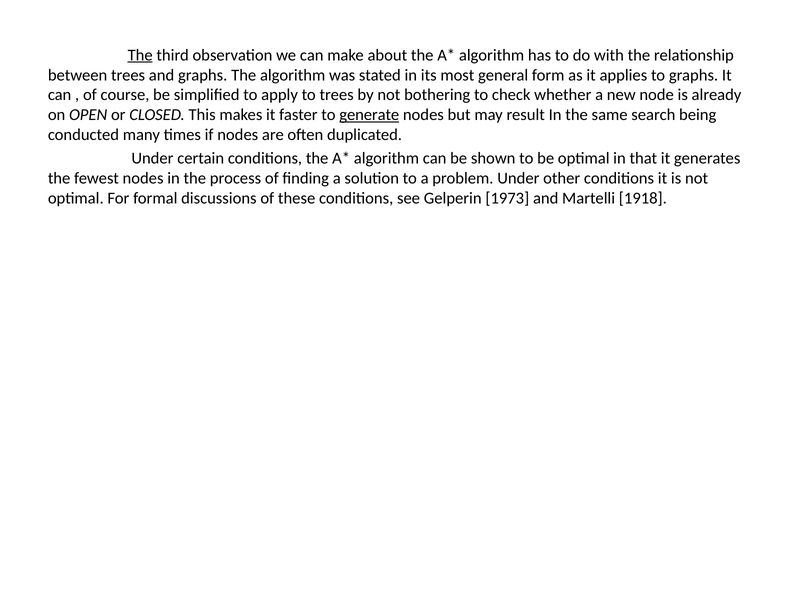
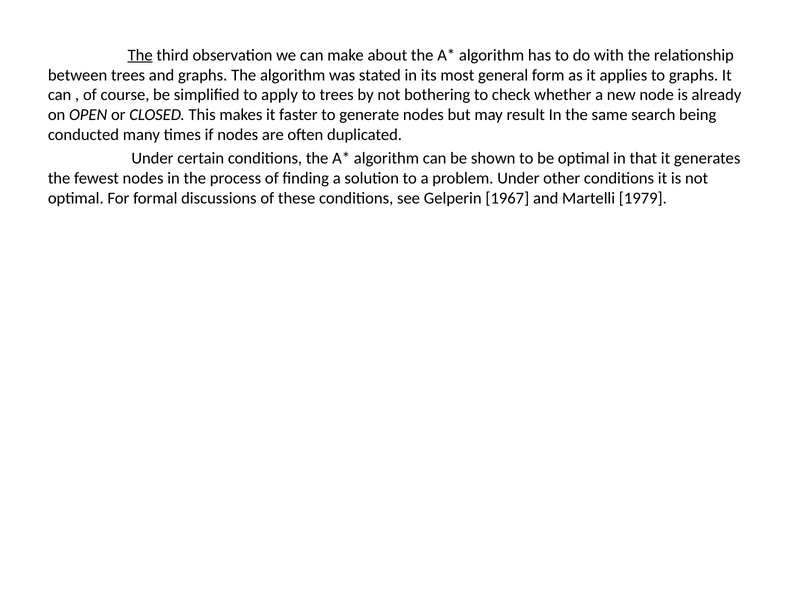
generate underline: present -> none
1973: 1973 -> 1967
1918: 1918 -> 1979
